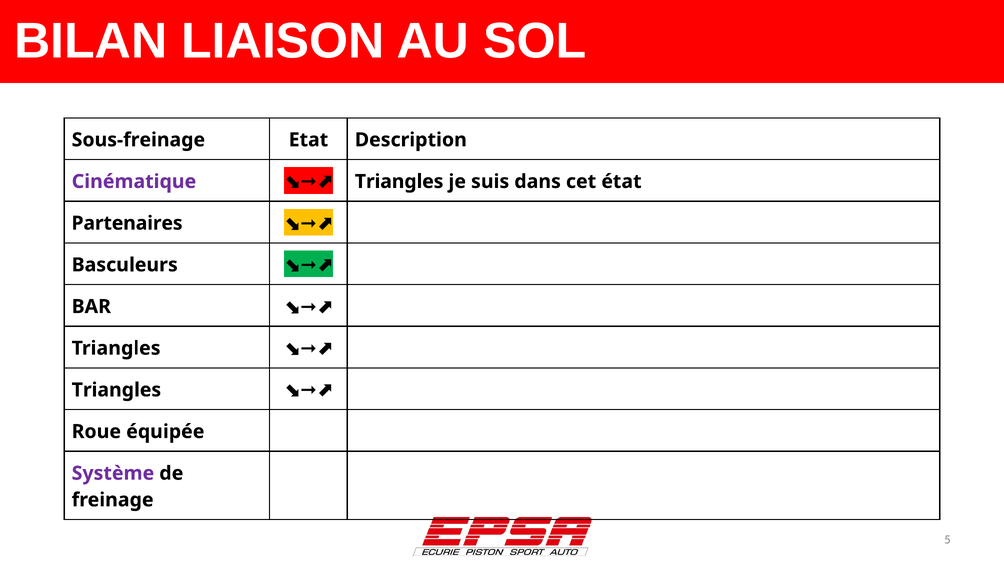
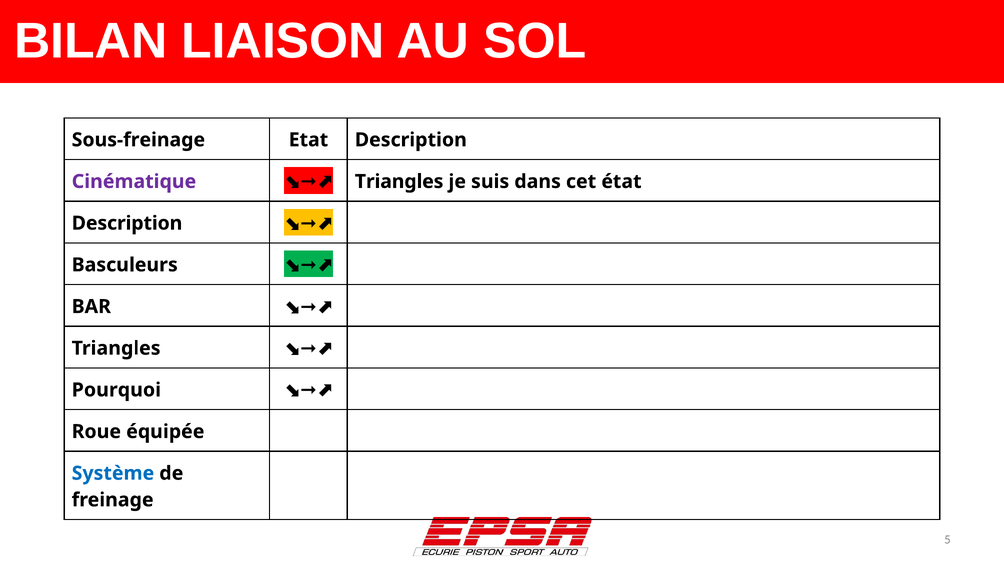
Partenaires at (127, 223): Partenaires -> Description
Triangles at (116, 390): Triangles -> Pourquoi
Système colour: purple -> blue
